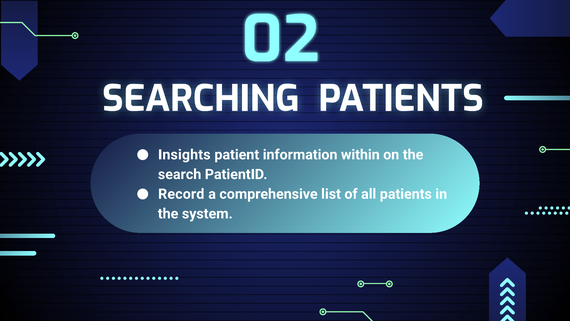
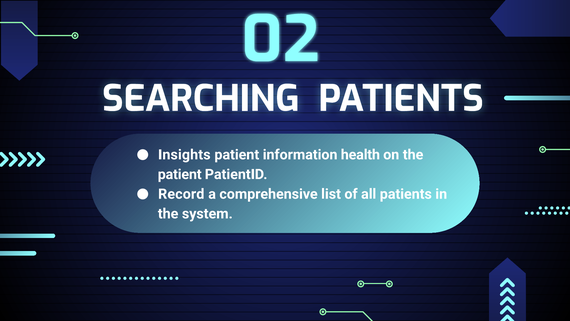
within: within -> health
search at (180, 174): search -> patient
